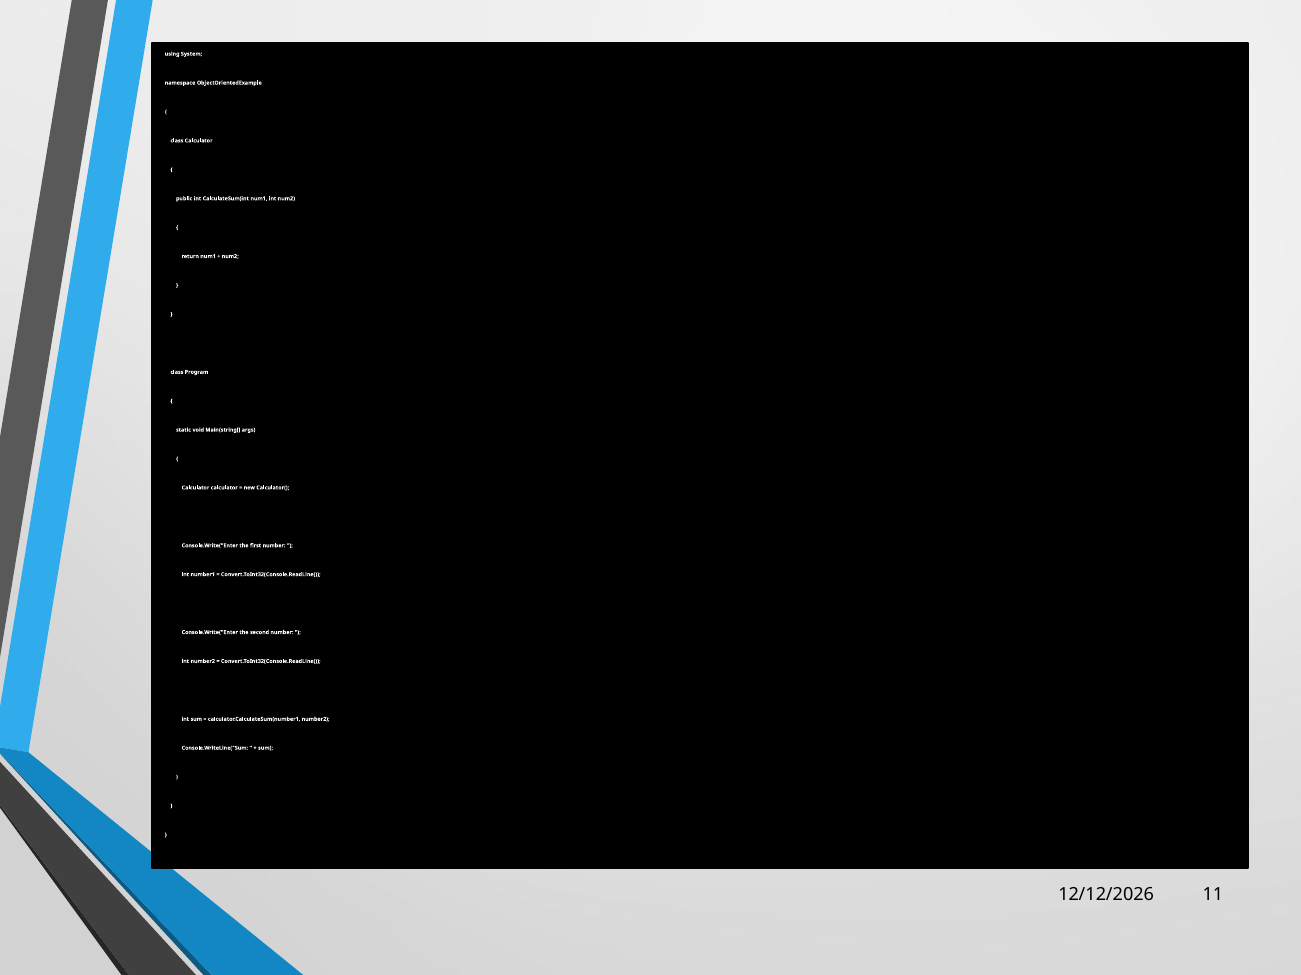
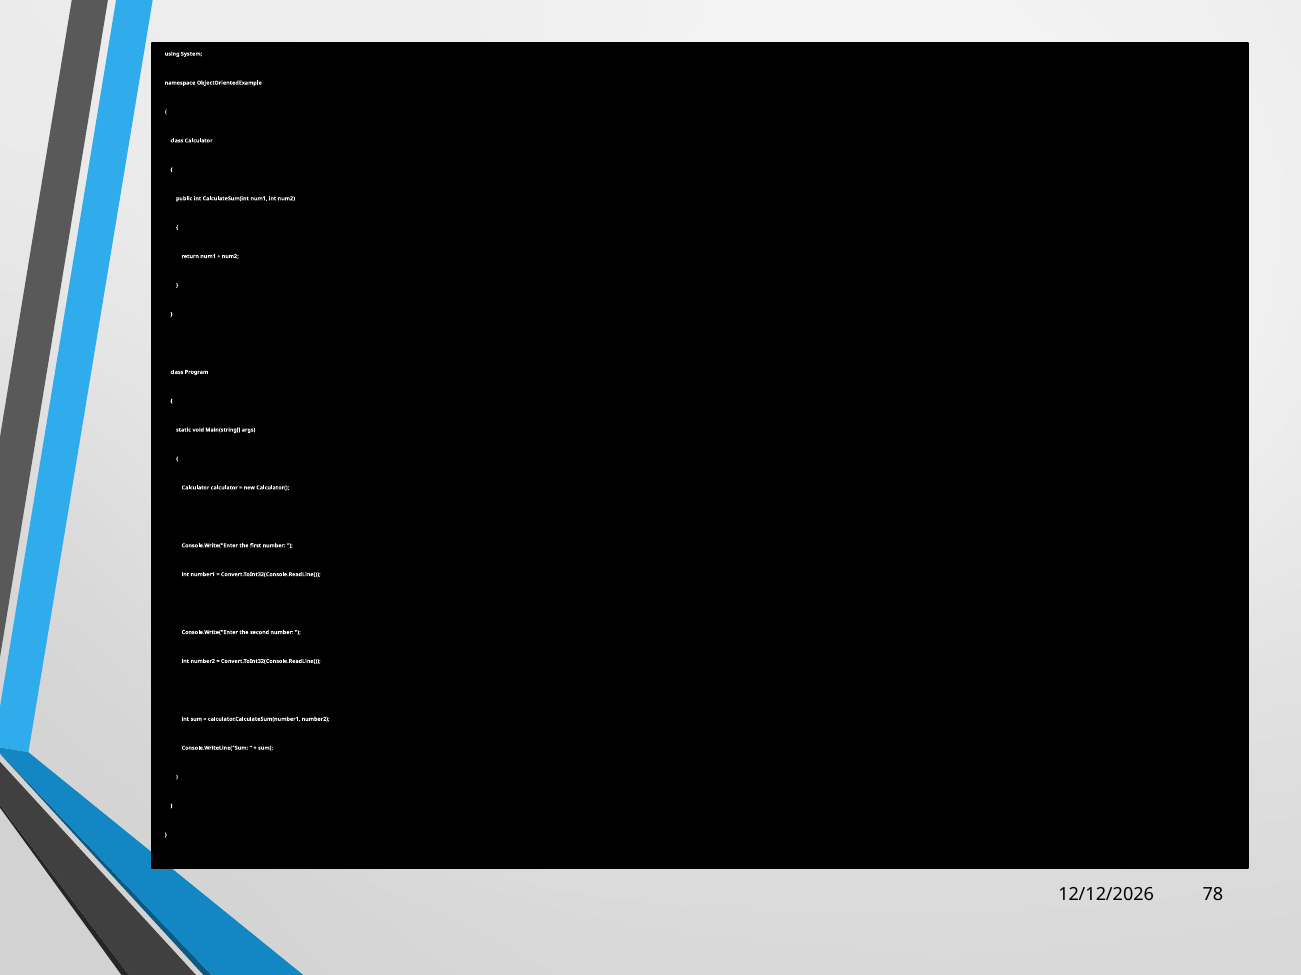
11: 11 -> 78
